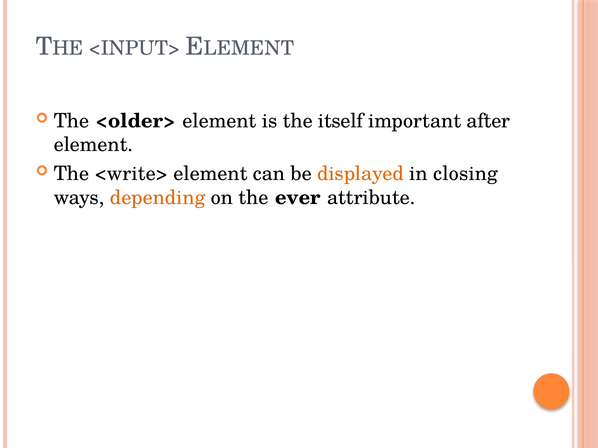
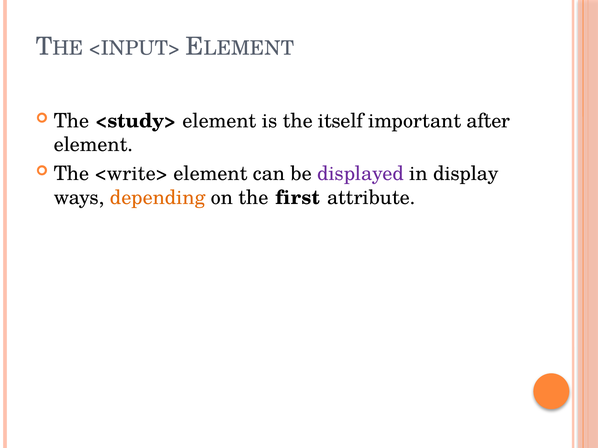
<older>: <older> -> <study>
displayed colour: orange -> purple
closing: closing -> display
ever: ever -> first
